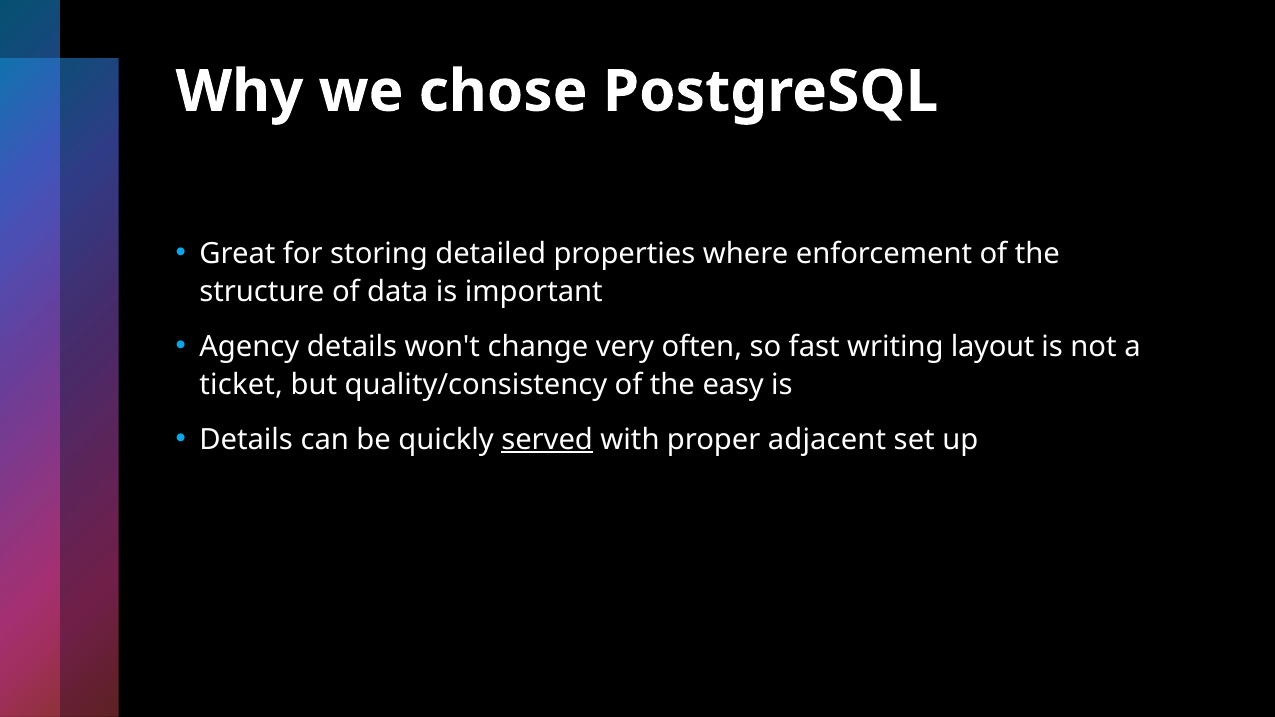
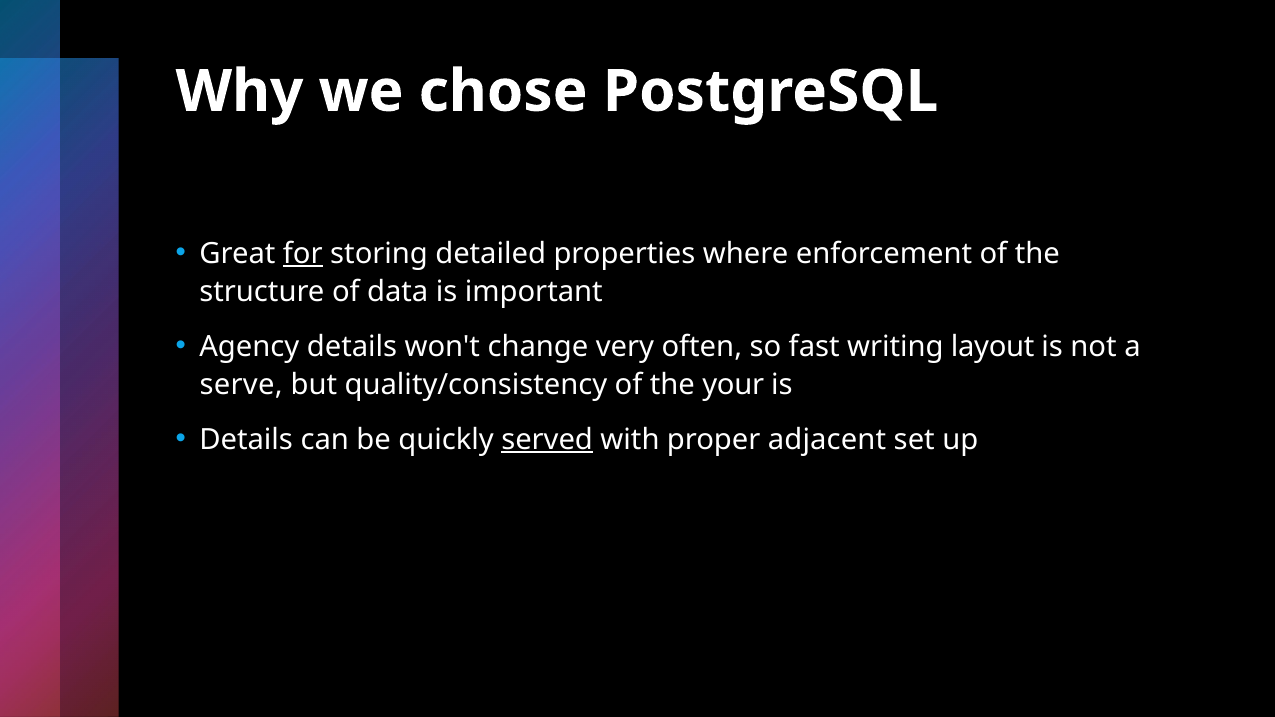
for underline: none -> present
ticket: ticket -> serve
easy: easy -> your
